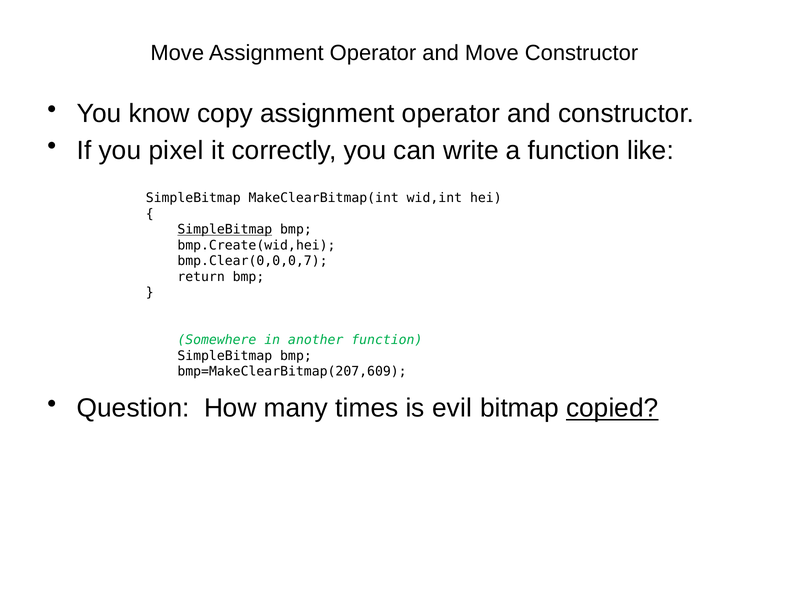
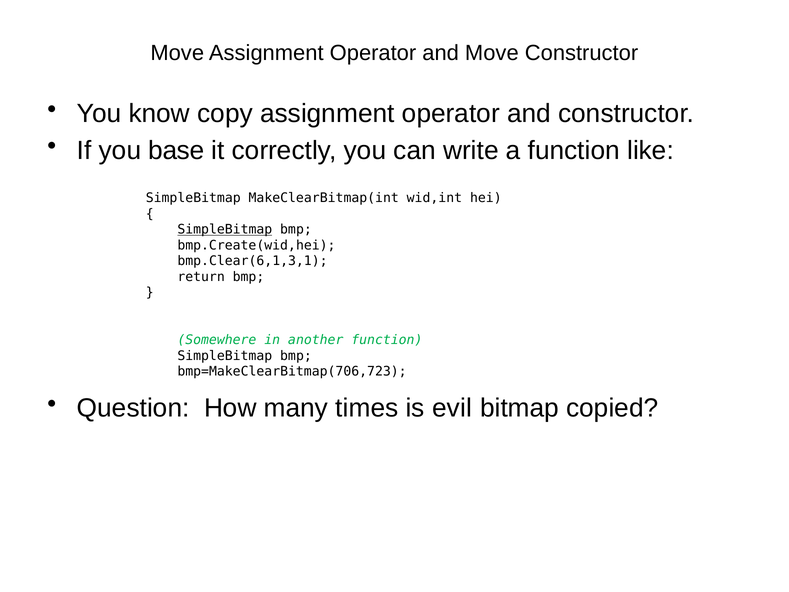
pixel: pixel -> base
bmp.Clear(0,0,0,7: bmp.Clear(0,0,0,7 -> bmp.Clear(6,1,3,1
bmp=MakeClearBitmap(207,609: bmp=MakeClearBitmap(207,609 -> bmp=MakeClearBitmap(706,723
copied underline: present -> none
